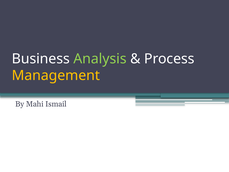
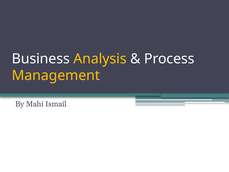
Analysis colour: light green -> yellow
